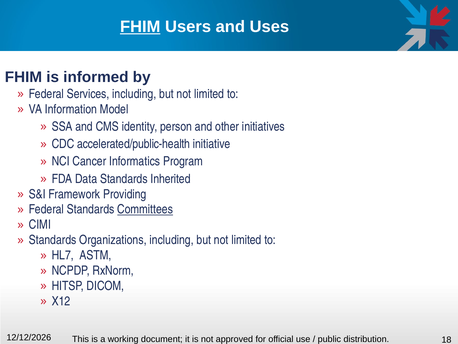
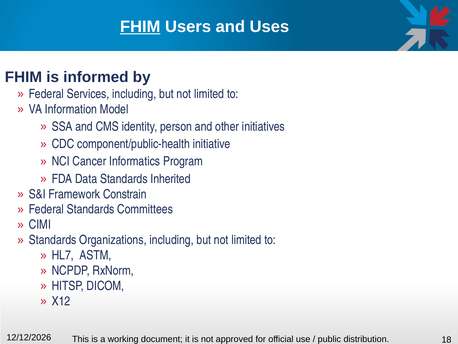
accelerated/public-health: accelerated/public-health -> component/public-health
Providing: Providing -> Constrain
Committees underline: present -> none
